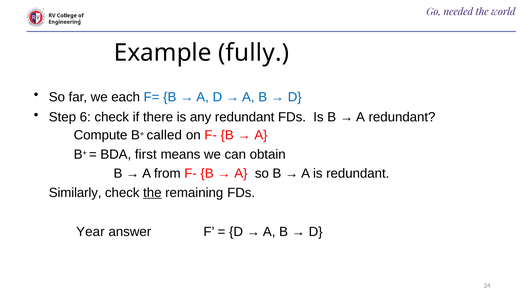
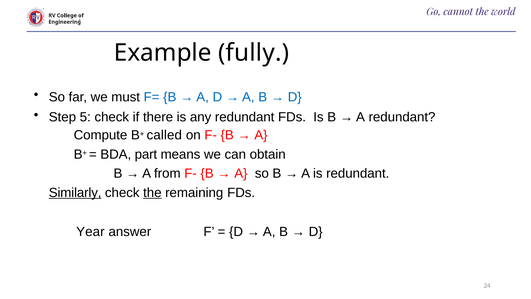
needed: needed -> cannot
each: each -> must
6: 6 -> 5
first: first -> part
Similarly underline: none -> present
